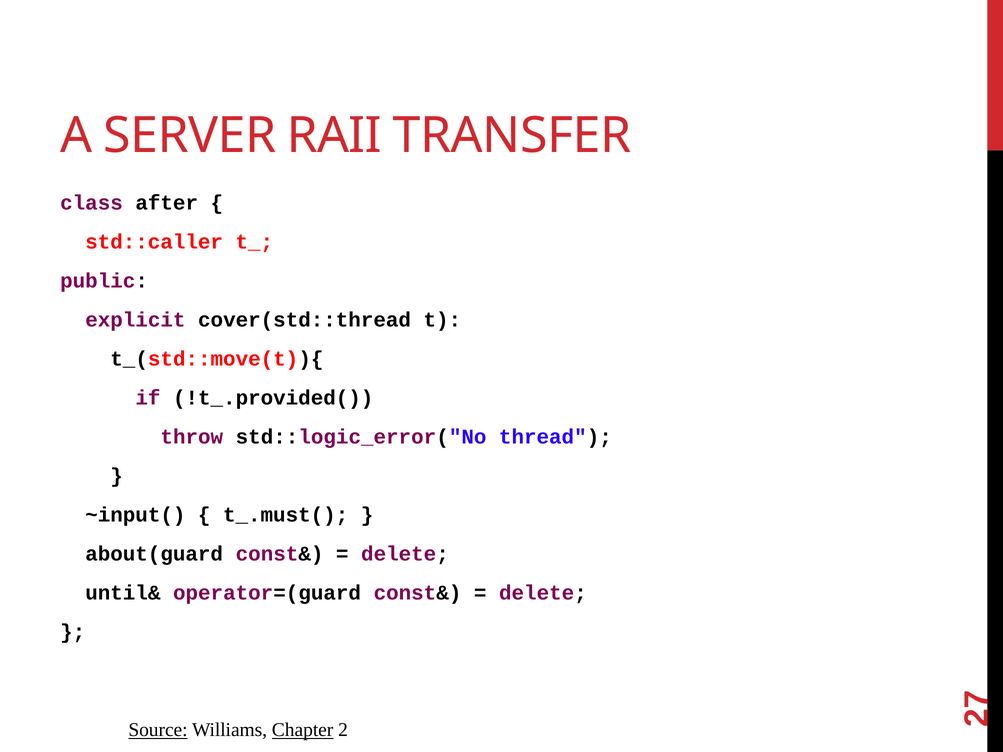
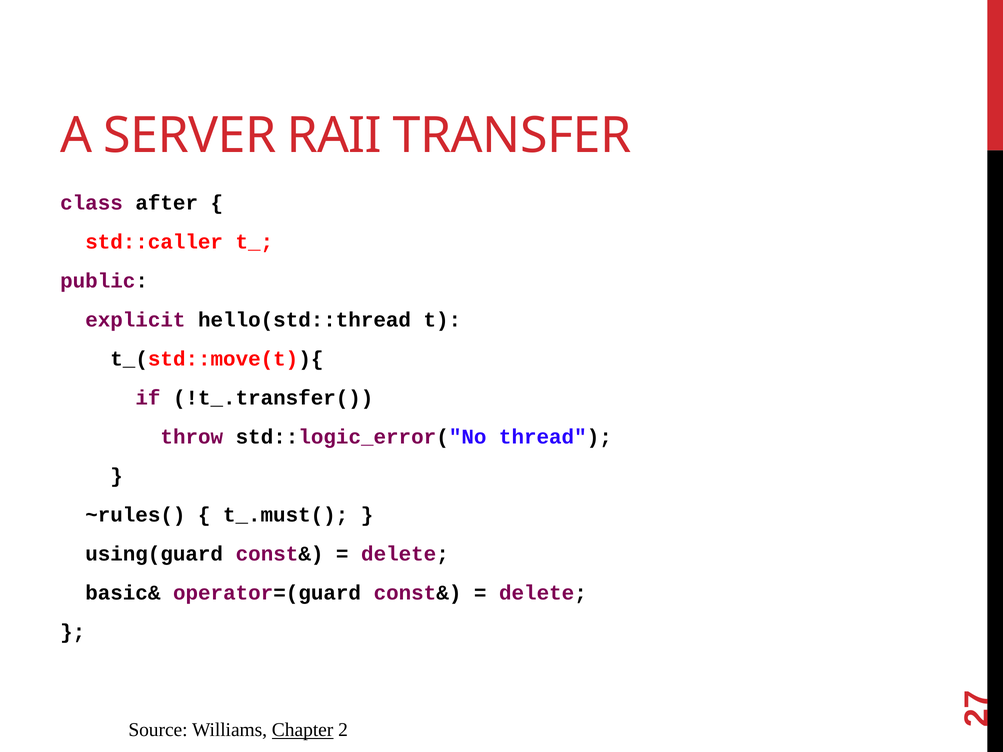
cover(std::thread: cover(std::thread -> hello(std::thread
!t_.provided(: !t_.provided( -> !t_.transfer(
~input(: ~input( -> ~rules(
about(guard: about(guard -> using(guard
until&: until& -> basic&
Source underline: present -> none
